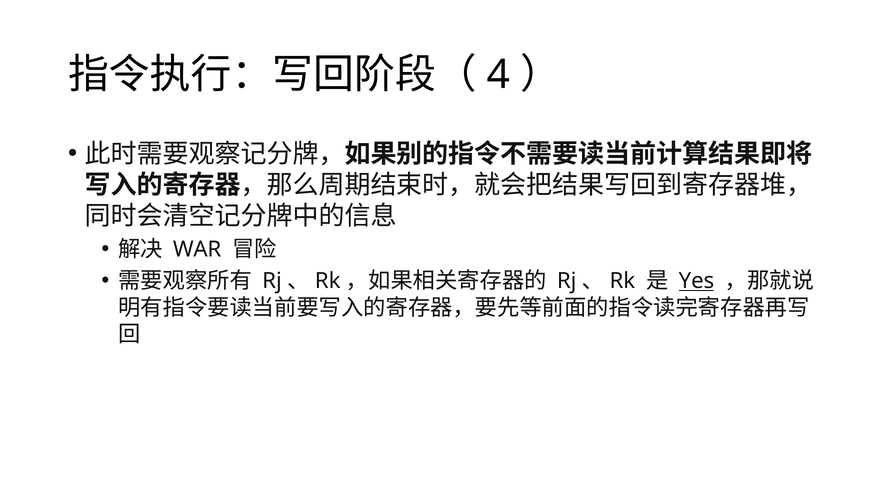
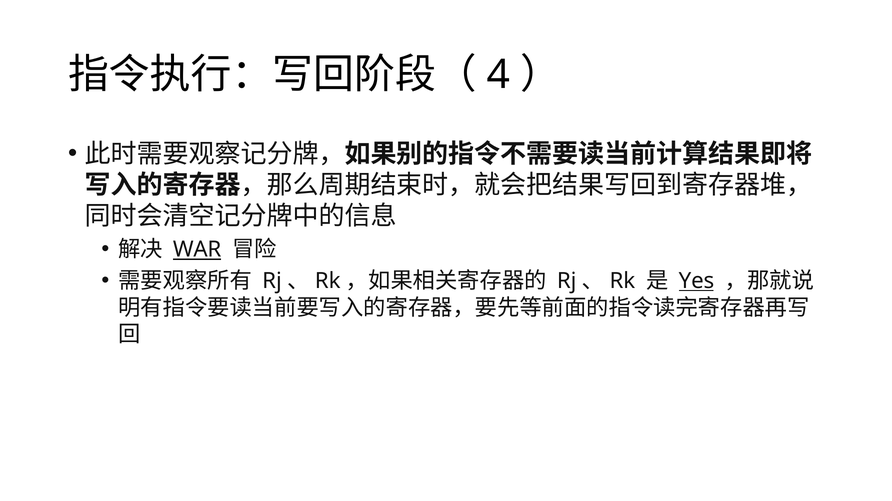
WAR underline: none -> present
